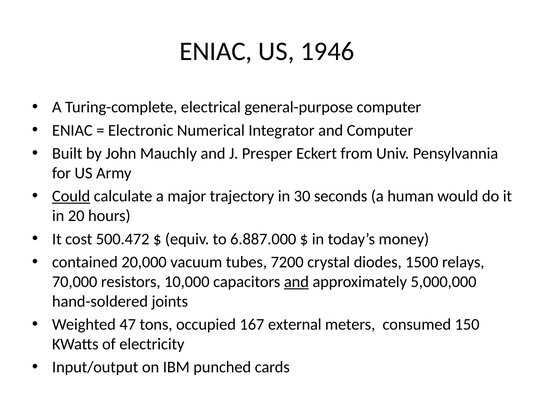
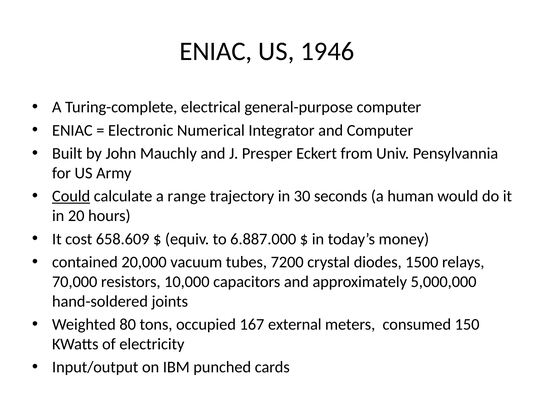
major: major -> range
500.472: 500.472 -> 658.609
and at (296, 281) underline: present -> none
47: 47 -> 80
